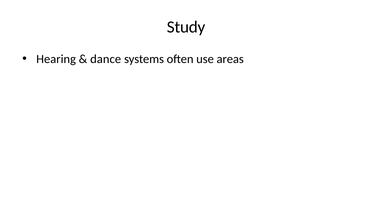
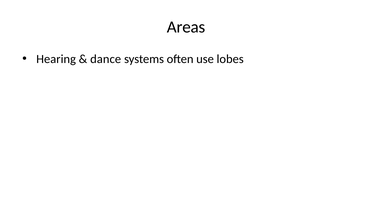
Study: Study -> Areas
areas: areas -> lobes
